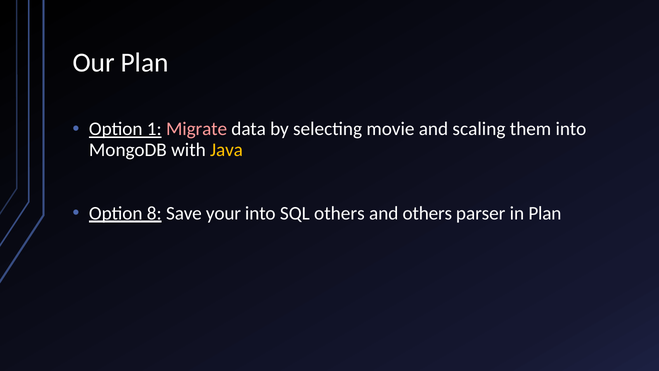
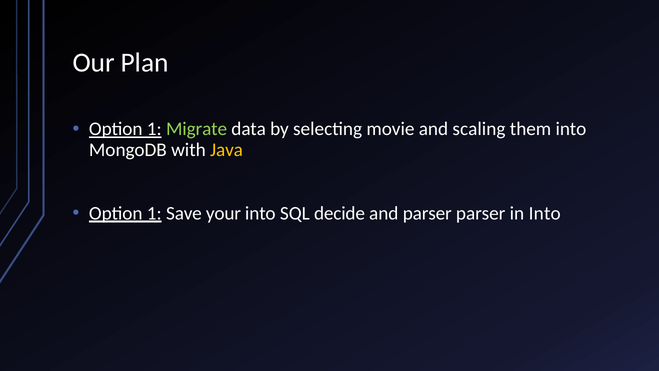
Migrate colour: pink -> light green
8 at (154, 213): 8 -> 1
SQL others: others -> decide
and others: others -> parser
in Plan: Plan -> Into
